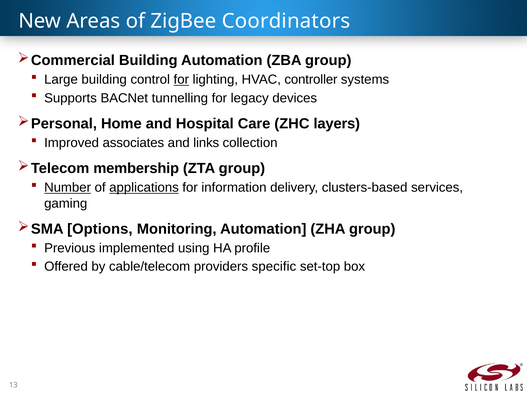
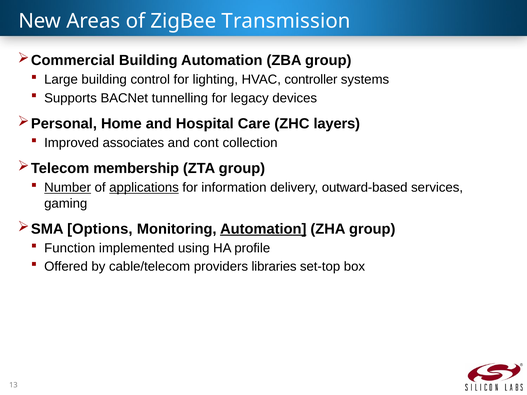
Coordinators: Coordinators -> Transmission
for at (181, 80) underline: present -> none
links: links -> cont
clusters-based: clusters-based -> outward-based
Automation at (263, 229) underline: none -> present
Previous: Previous -> Function
specific: specific -> libraries
